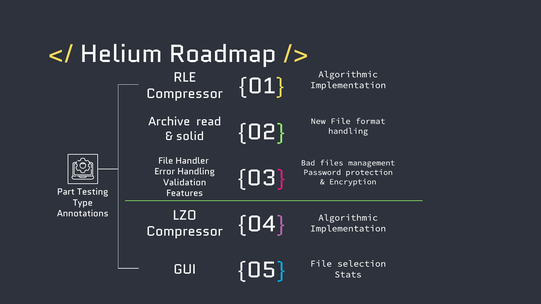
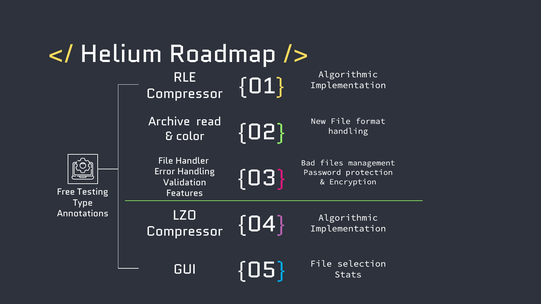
solid: solid -> color
Part: Part -> Free
